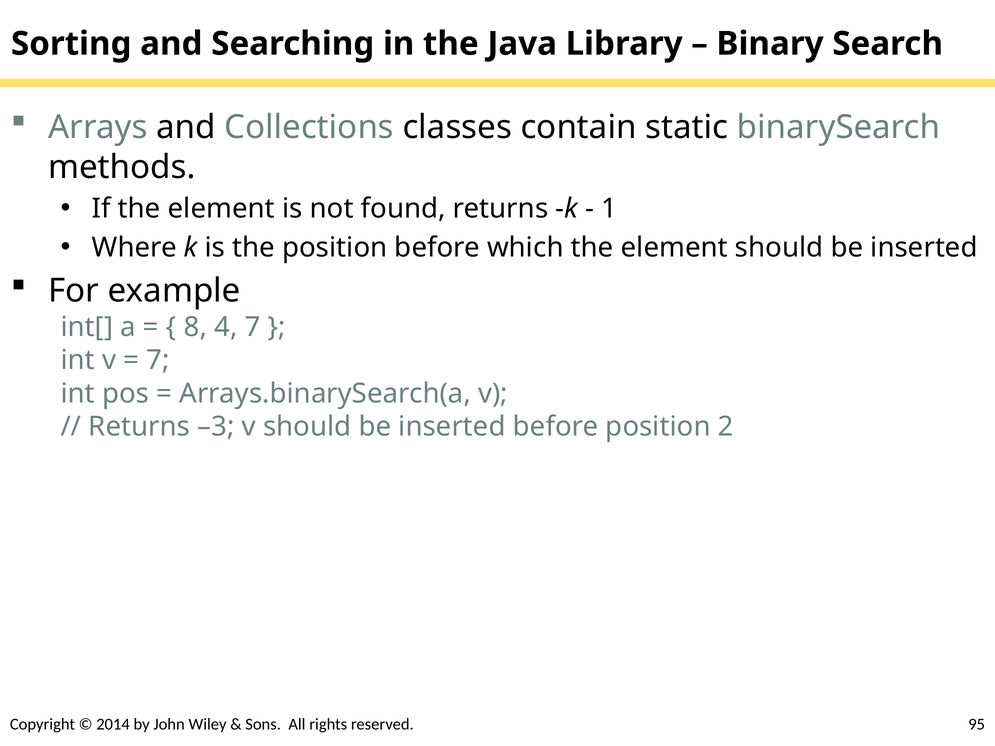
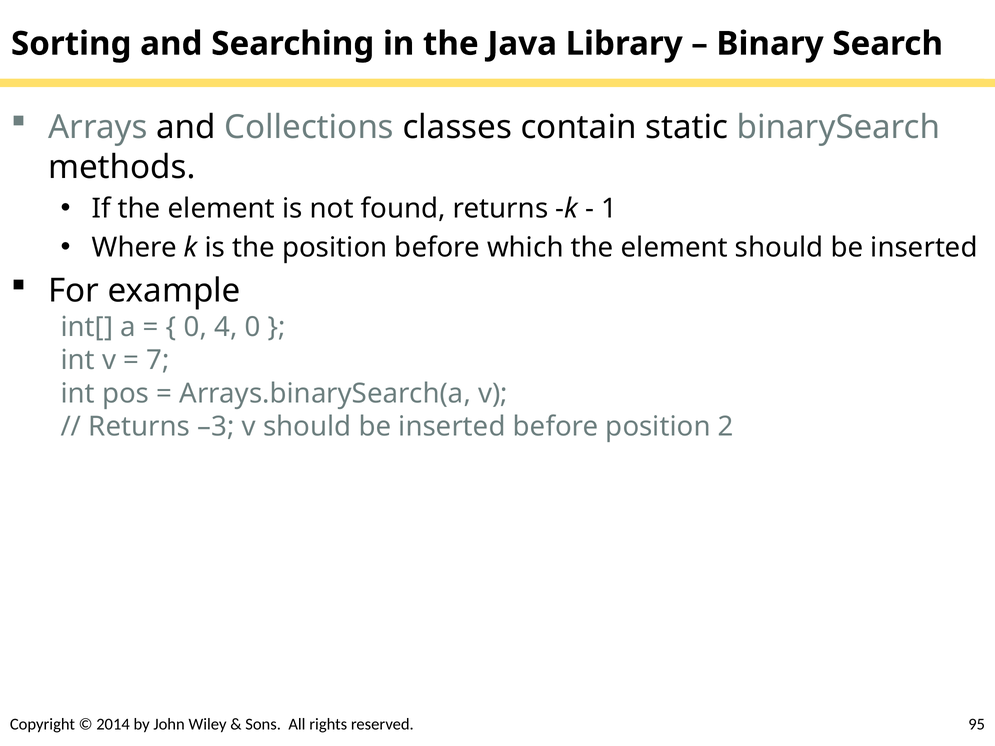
8 at (195, 327): 8 -> 0
4 7: 7 -> 0
